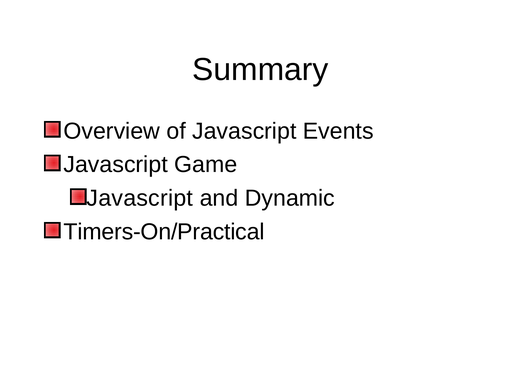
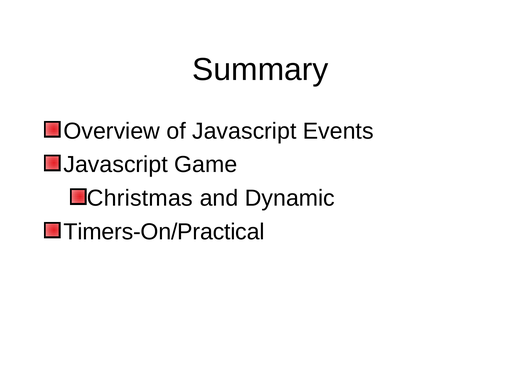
Javascript at (140, 198): Javascript -> Christmas
